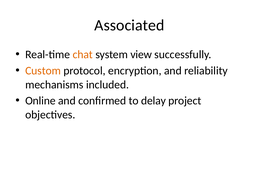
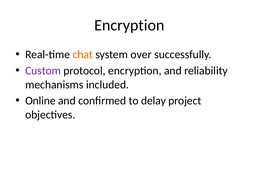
Associated at (129, 25): Associated -> Encryption
view: view -> over
Custom colour: orange -> purple
